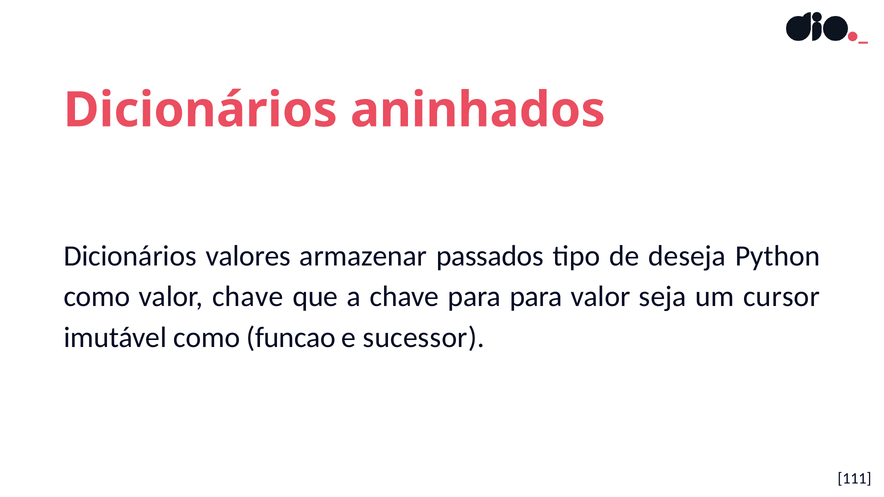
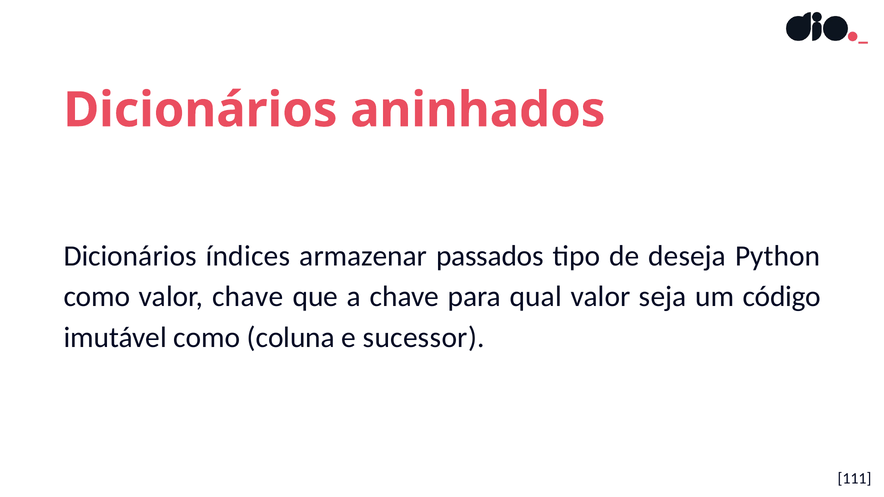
valores: valores -> índices
para para: para -> qual
cursor: cursor -> código
funcao: funcao -> coluna
